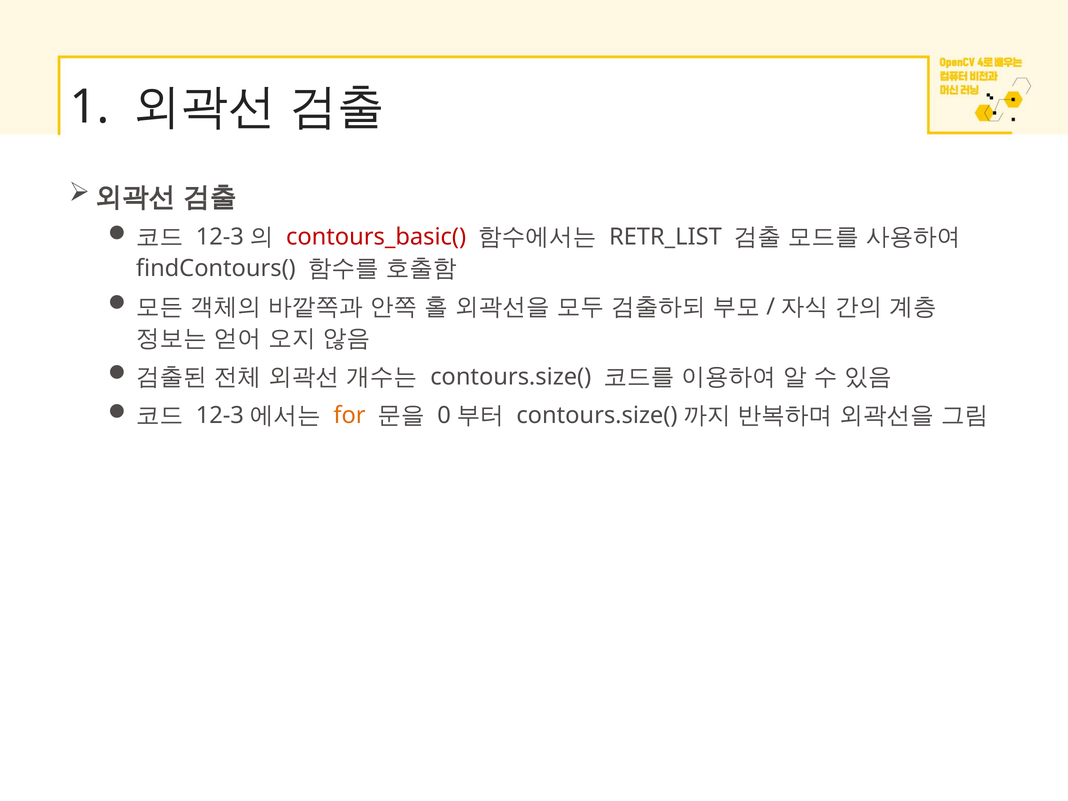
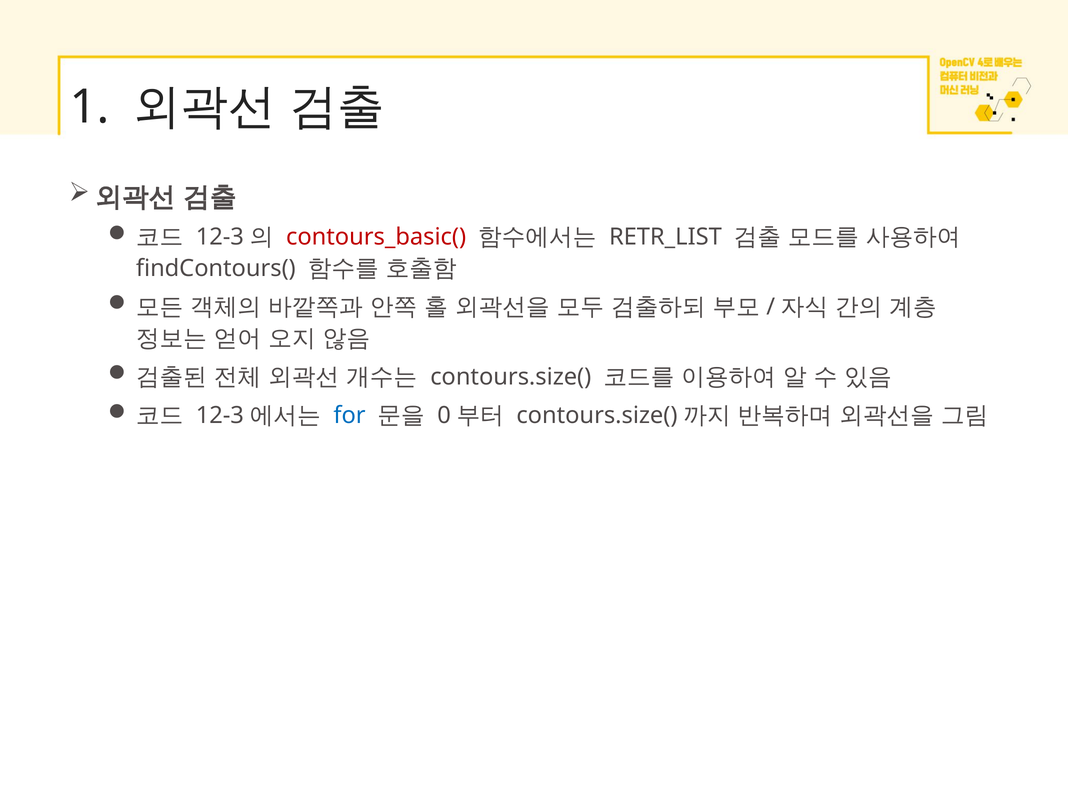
for colour: orange -> blue
